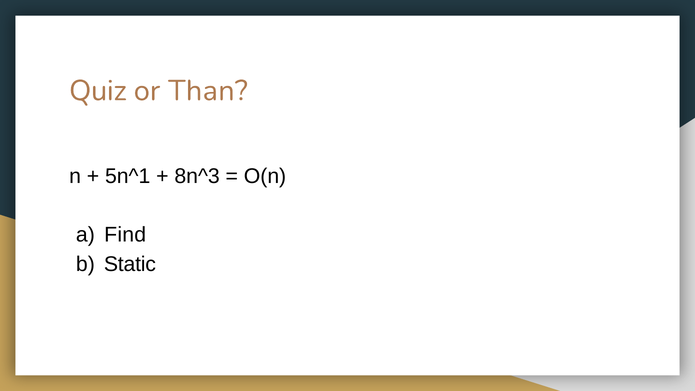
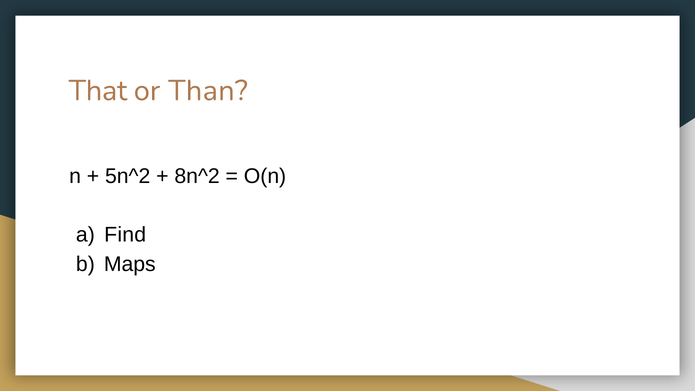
Quiz: Quiz -> That
5n^1: 5n^1 -> 5n^2
8n^3: 8n^3 -> 8n^2
Static: Static -> Maps
